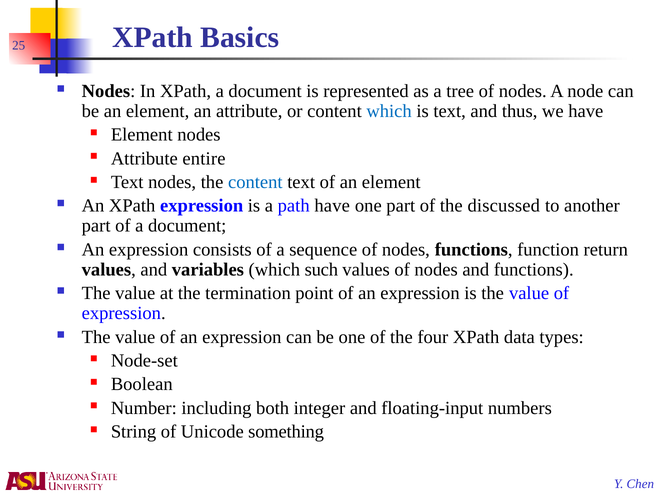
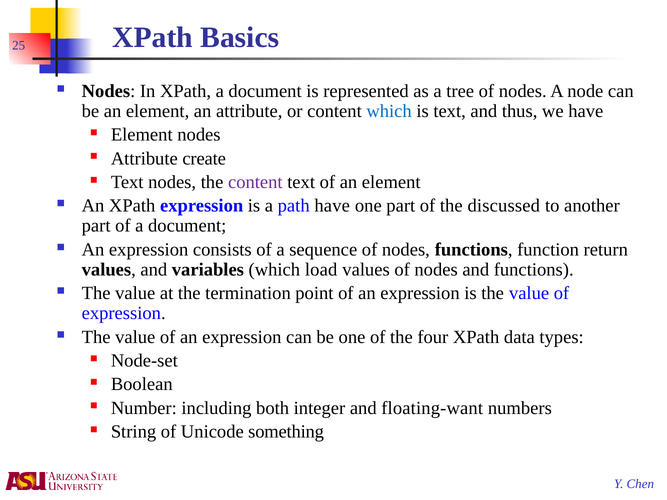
entire: entire -> create
content at (255, 182) colour: blue -> purple
such: such -> load
floating-input: floating-input -> floating-want
